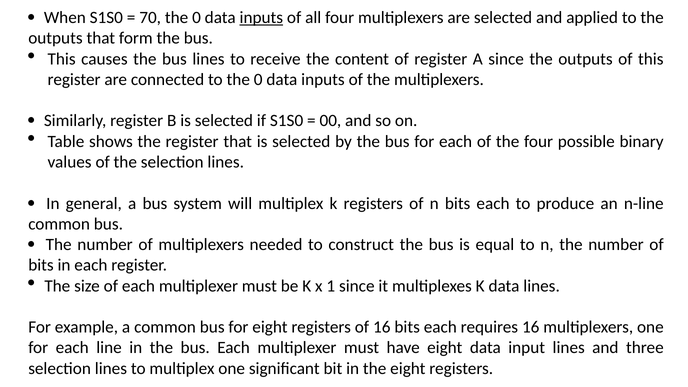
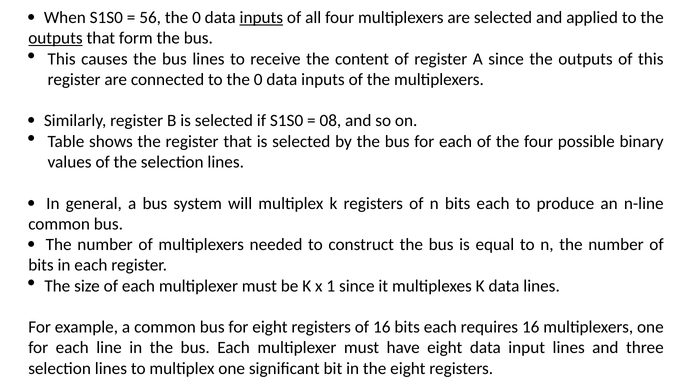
70: 70 -> 56
outputs at (55, 38) underline: none -> present
00: 00 -> 08
